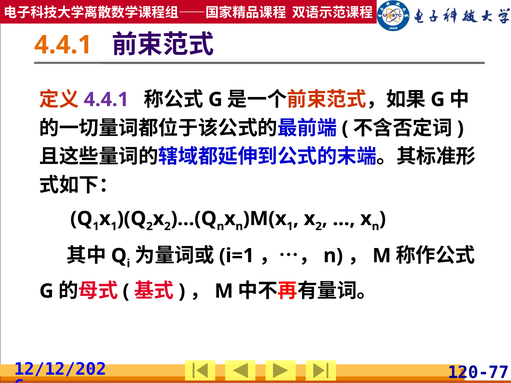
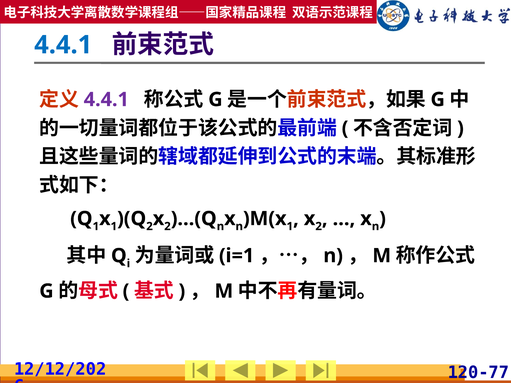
4.4.1 at (63, 45) colour: orange -> blue
